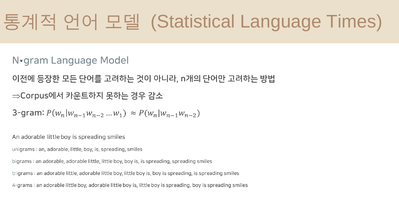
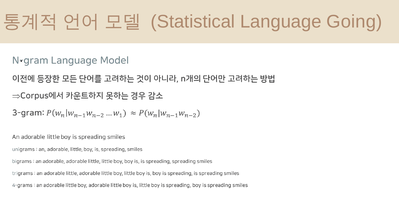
Times: Times -> Going
